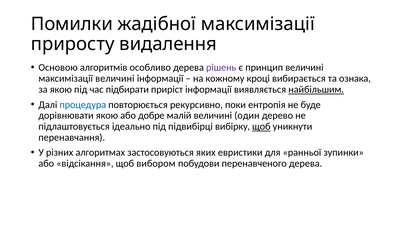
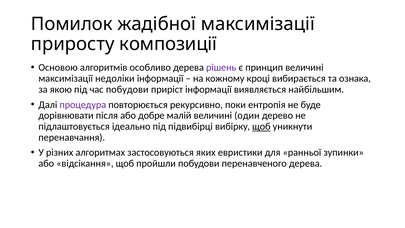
Помилки: Помилки -> Помилок
видалення: видалення -> композиції
максимізації величині: величині -> недоліки
час підбирати: підбирати -> побудови
найбільшим underline: present -> none
процедура colour: blue -> purple
дорівнювати якою: якою -> після
вибором: вибором -> пройшли
